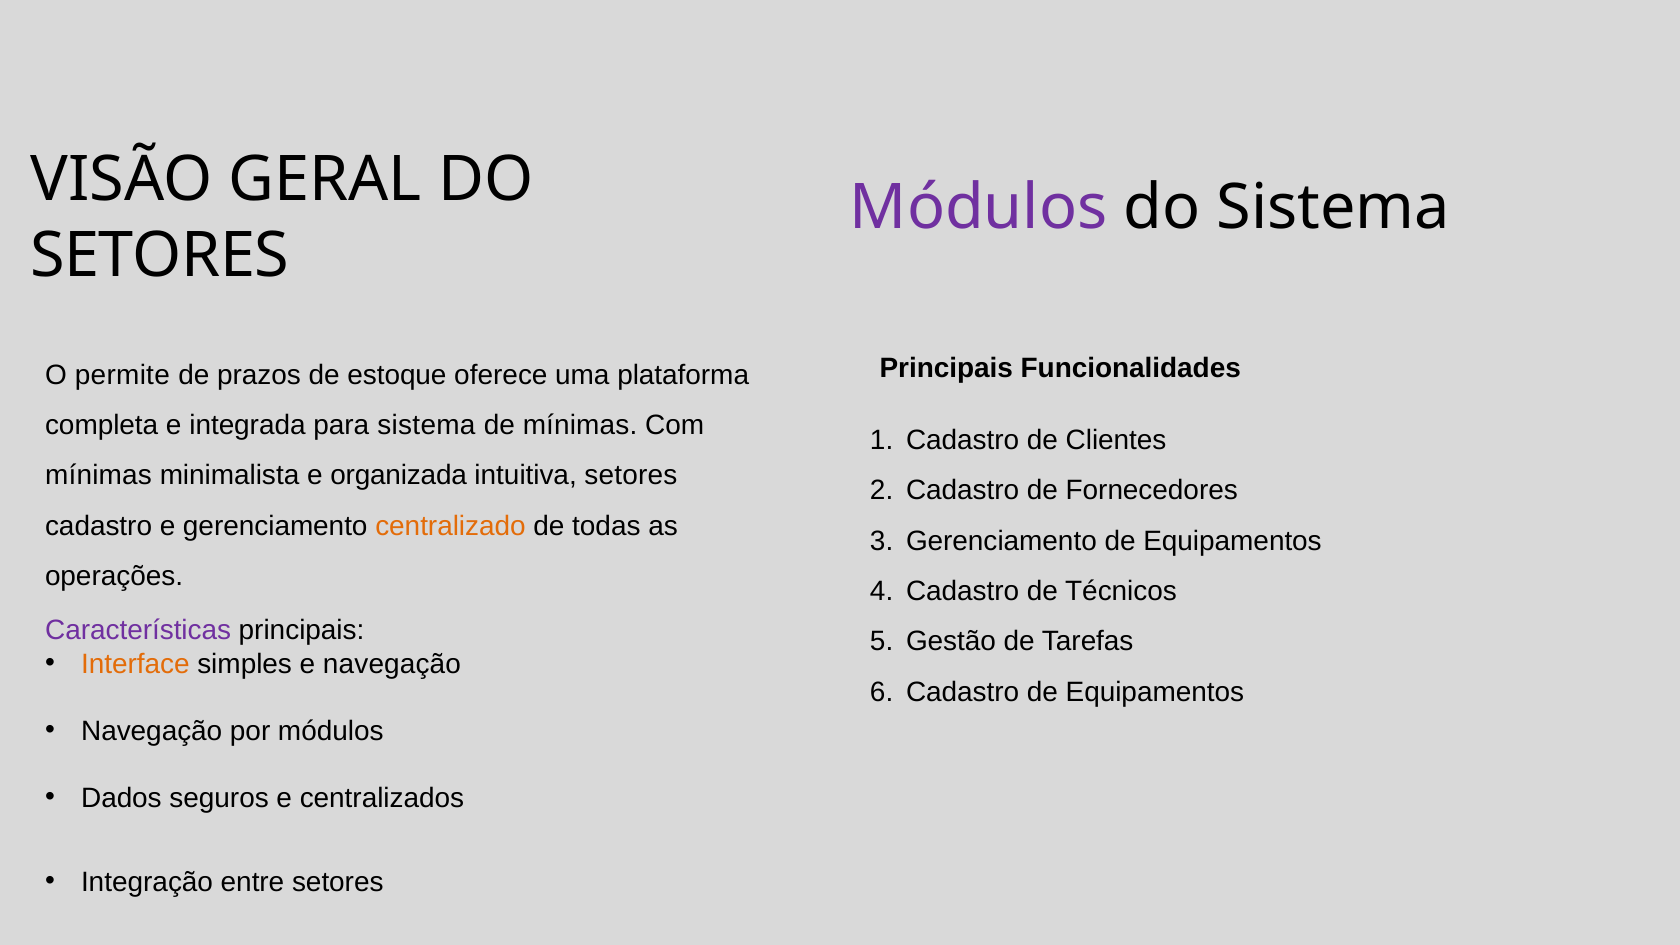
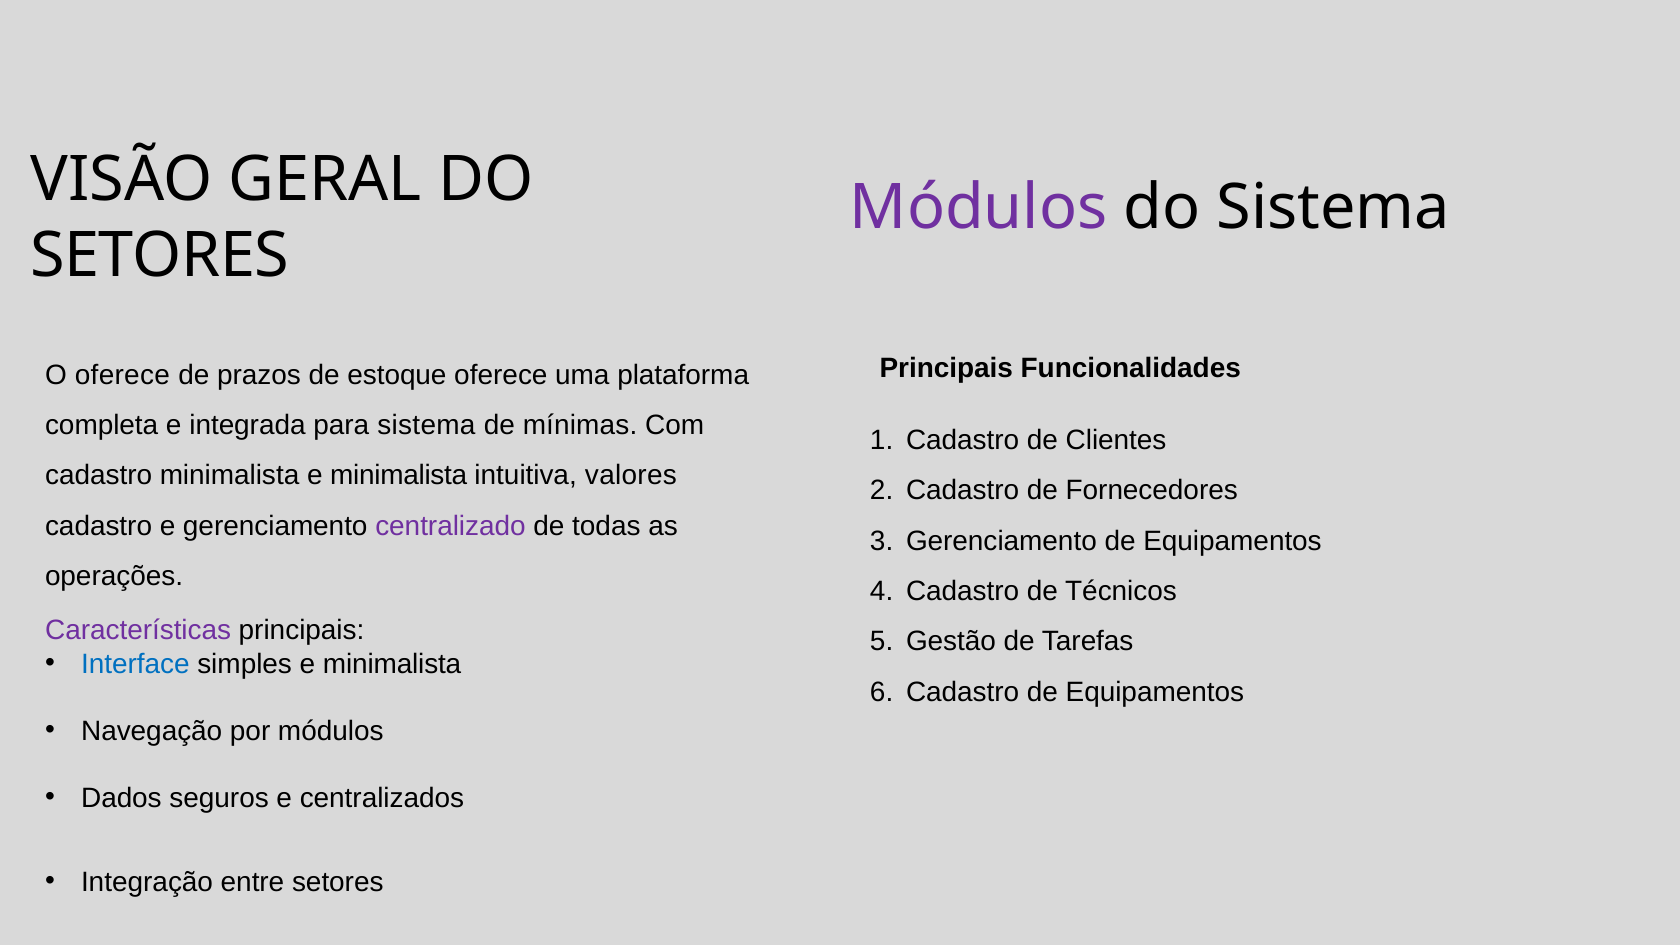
O permite: permite -> oferece
mínimas at (99, 476): mínimas -> cadastro
minimalista e organizada: organizada -> minimalista
intuitiva setores: setores -> valores
centralizado colour: orange -> purple
Interface colour: orange -> blue
simples e navegação: navegação -> minimalista
